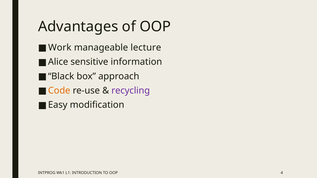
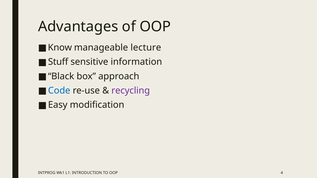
Work: Work -> Know
Alice: Alice -> Stuff
Code colour: orange -> blue
